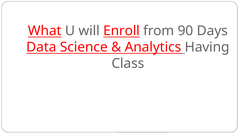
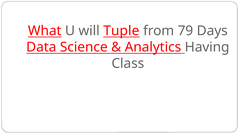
Enroll: Enroll -> Tuple
90: 90 -> 79
